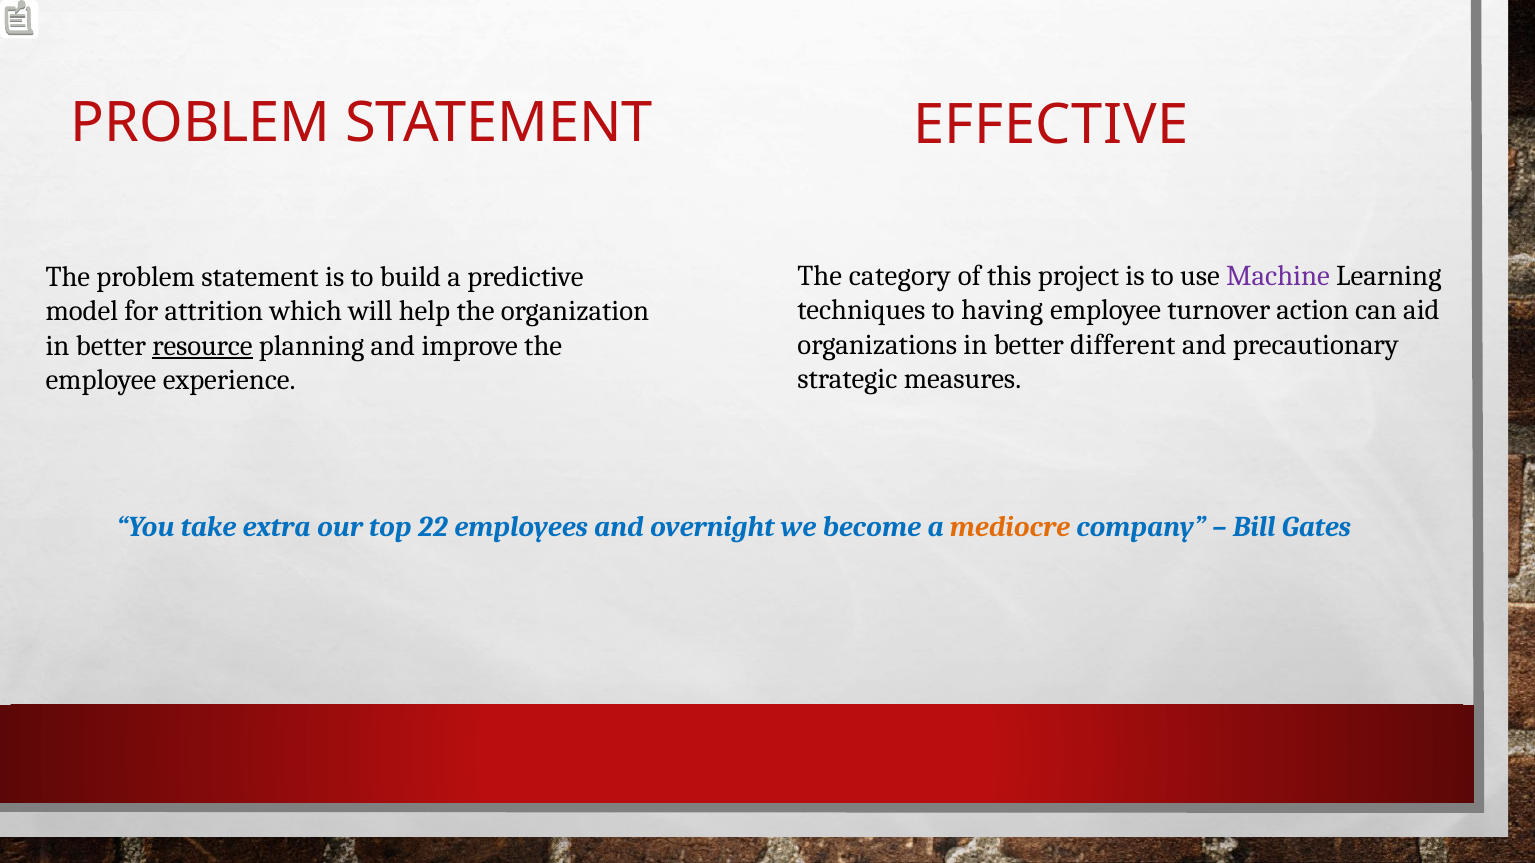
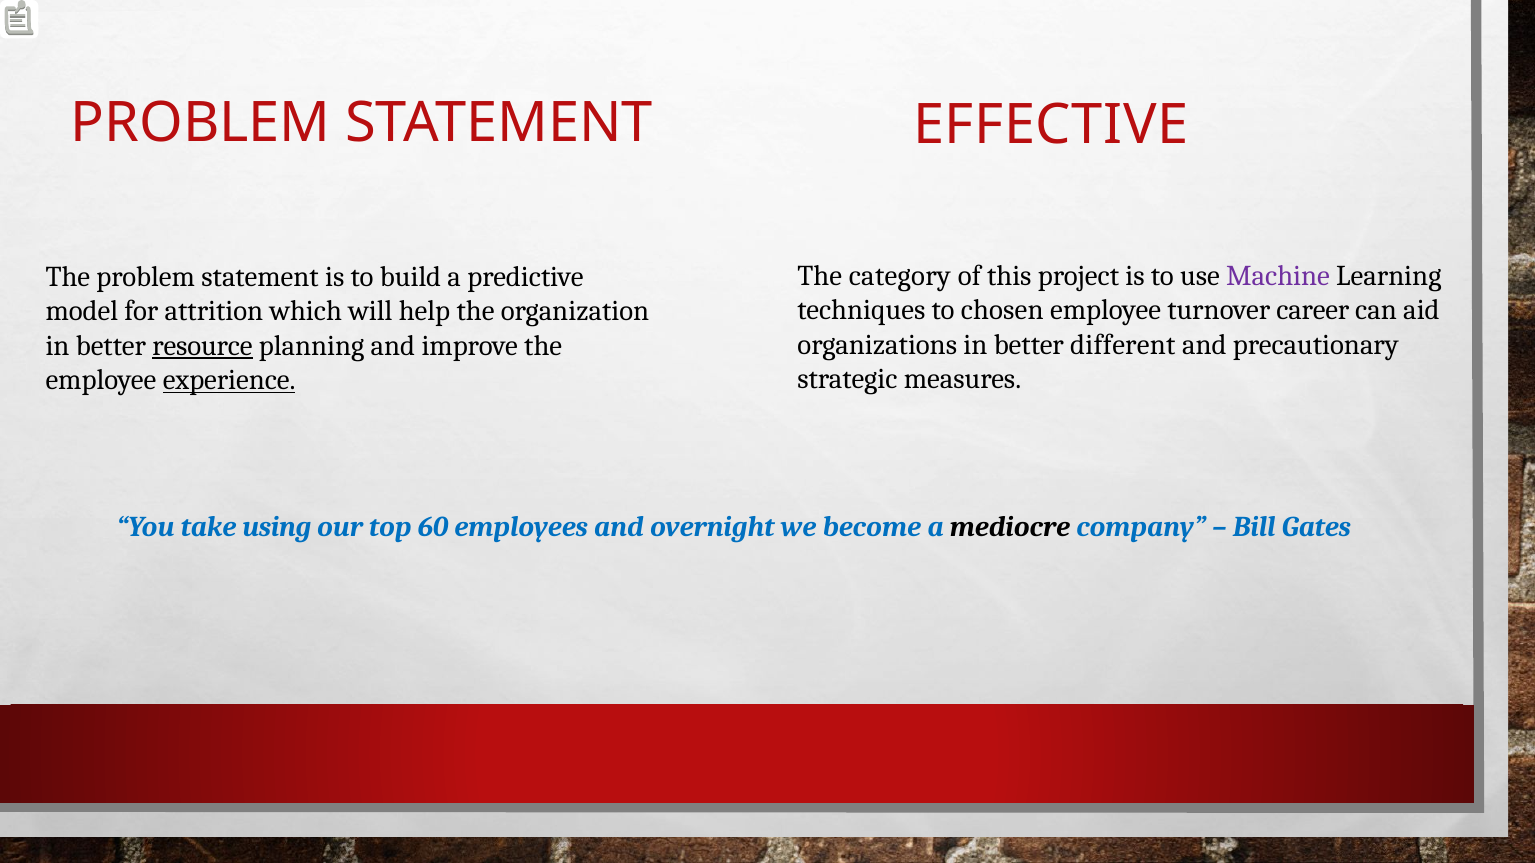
having: having -> chosen
action: action -> career
experience underline: none -> present
extra: extra -> using
22: 22 -> 60
mediocre colour: orange -> black
